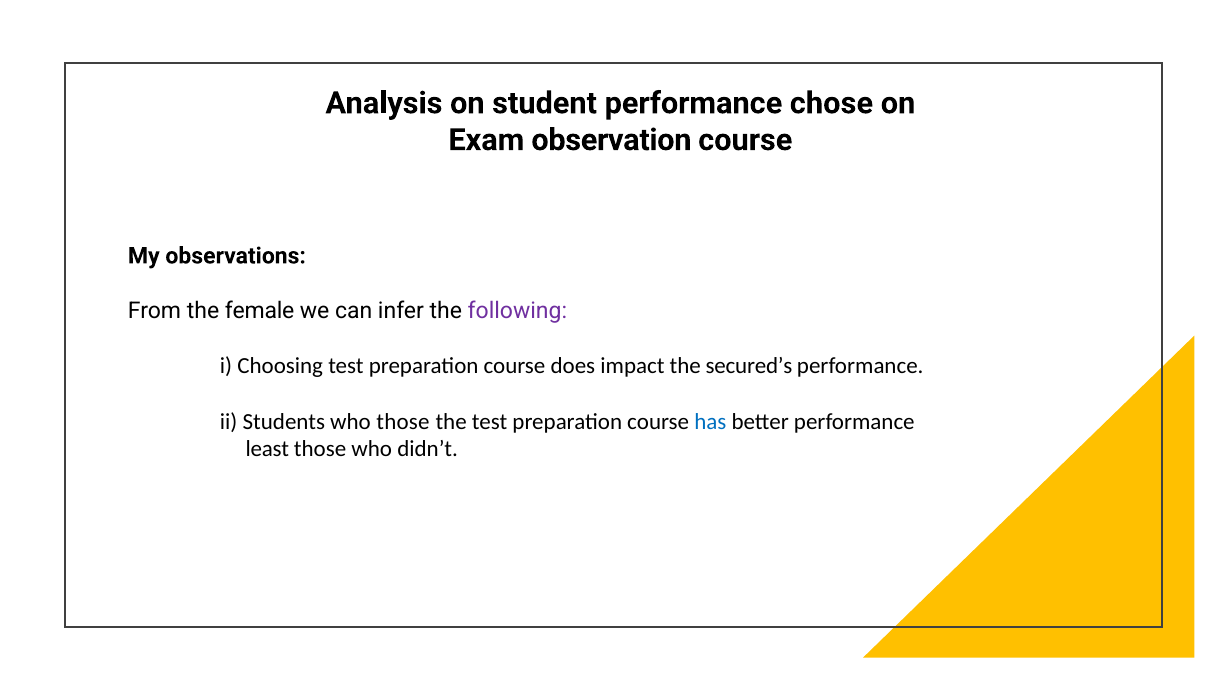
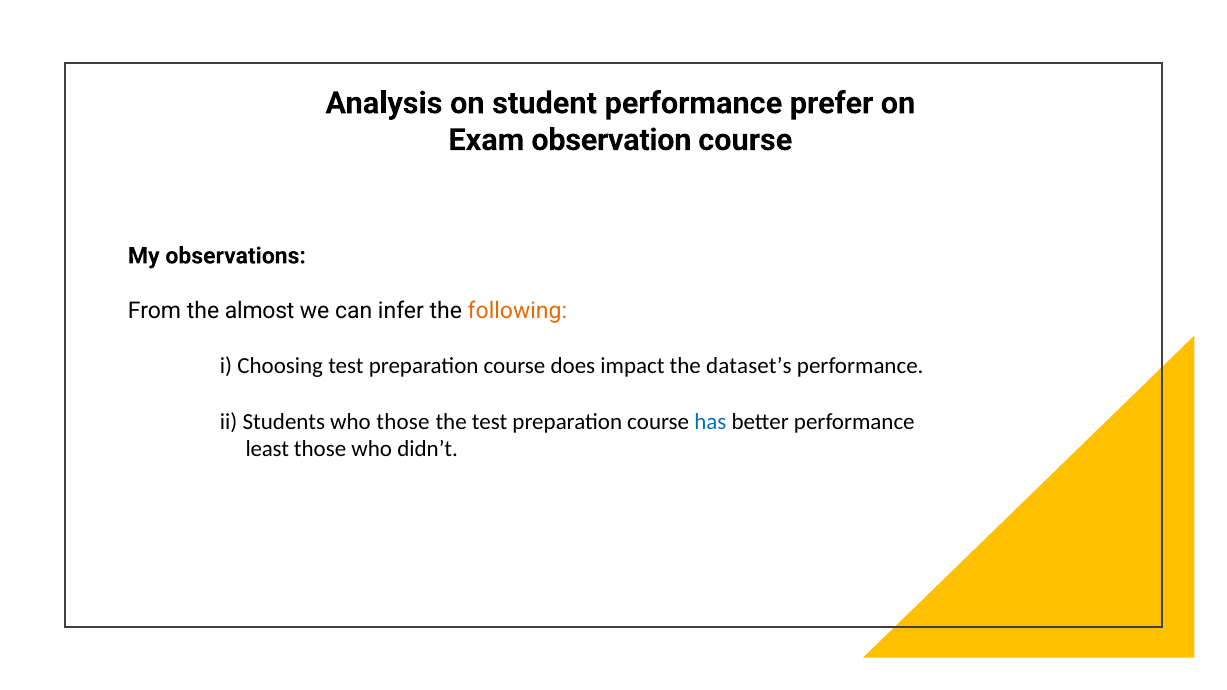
chose: chose -> prefer
female: female -> almost
following colour: purple -> orange
secured’s: secured’s -> dataset’s
